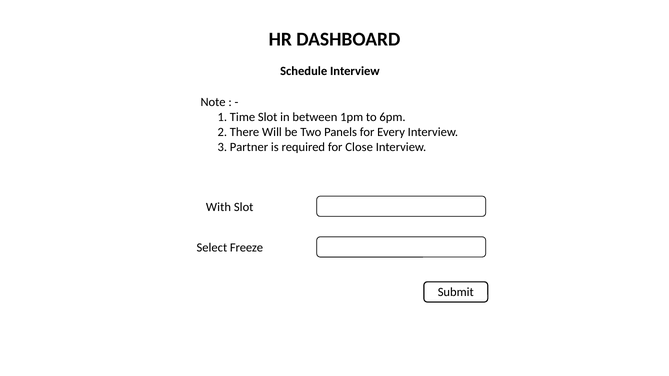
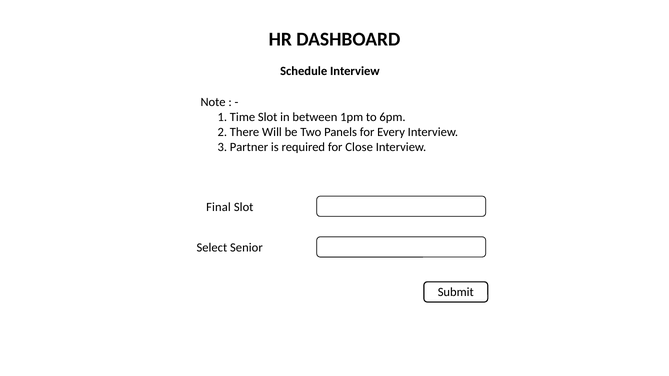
With: With -> Final
Freeze: Freeze -> Senior
